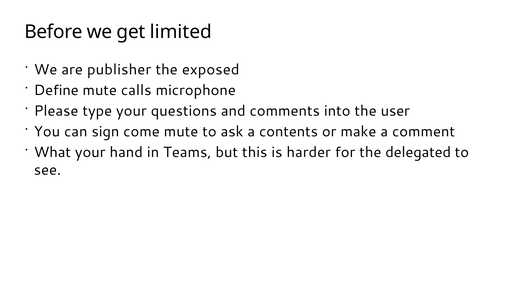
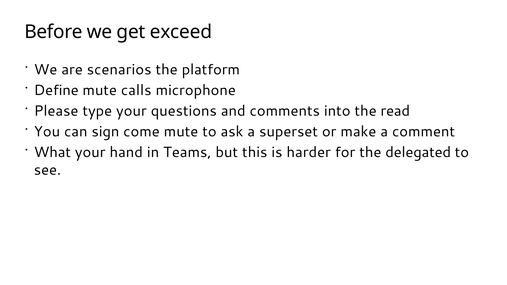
limited: limited -> exceed
publisher: publisher -> scenarios
exposed: exposed -> platform
user: user -> read
contents: contents -> superset
